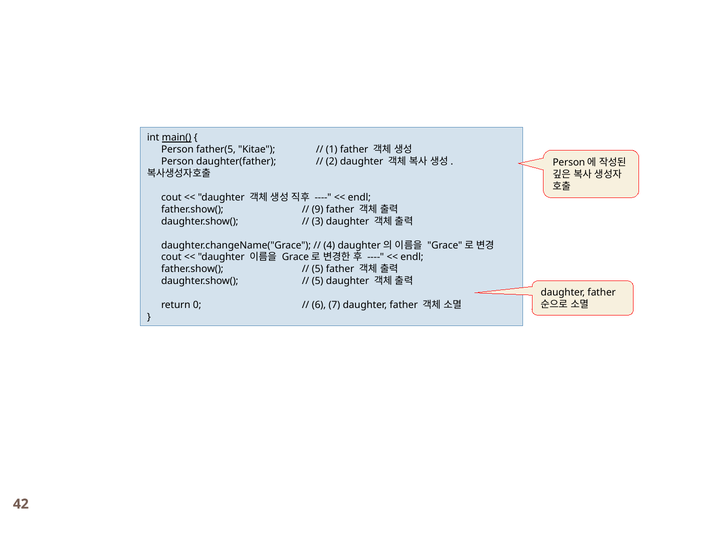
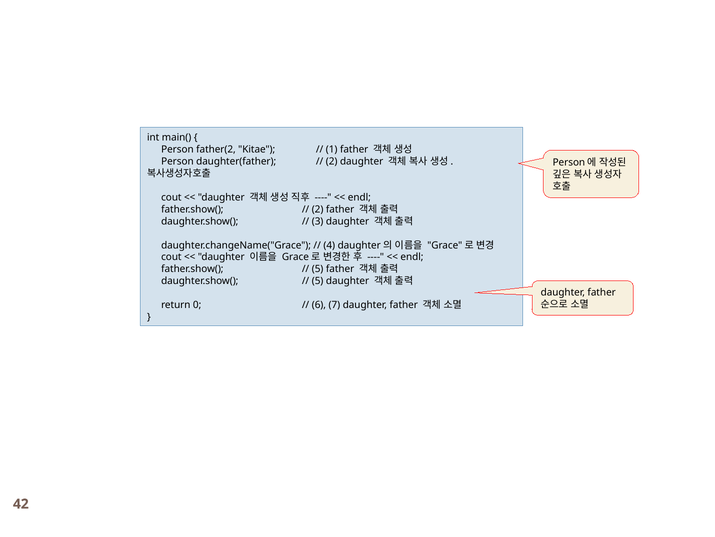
main( underline: present -> none
father(5: father(5 -> father(2
9 at (318, 209): 9 -> 2
